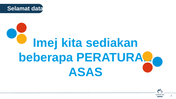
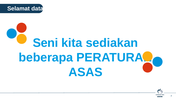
Imej: Imej -> Seni
